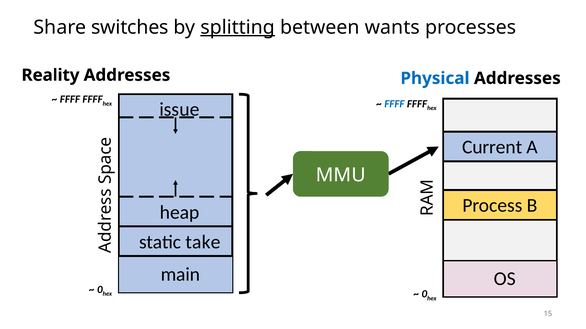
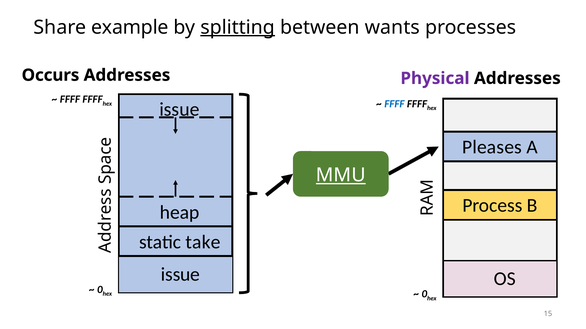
switches: switches -> example
Reality: Reality -> Occurs
Physical colour: blue -> purple
Current: Current -> Pleases
MMU underline: none -> present
main at (180, 275): main -> issue
